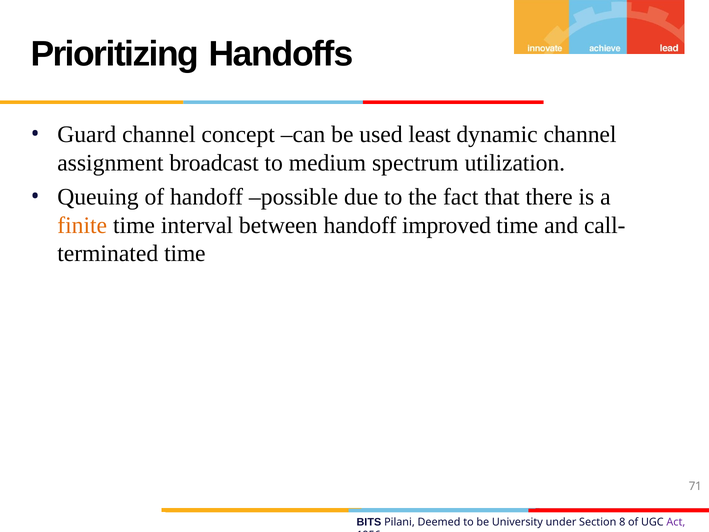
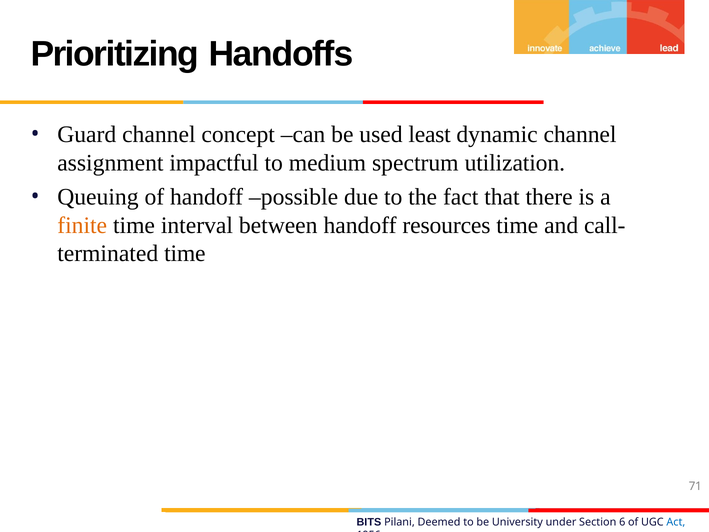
broadcast: broadcast -> impactful
improved: improved -> resources
8: 8 -> 6
Act colour: purple -> blue
